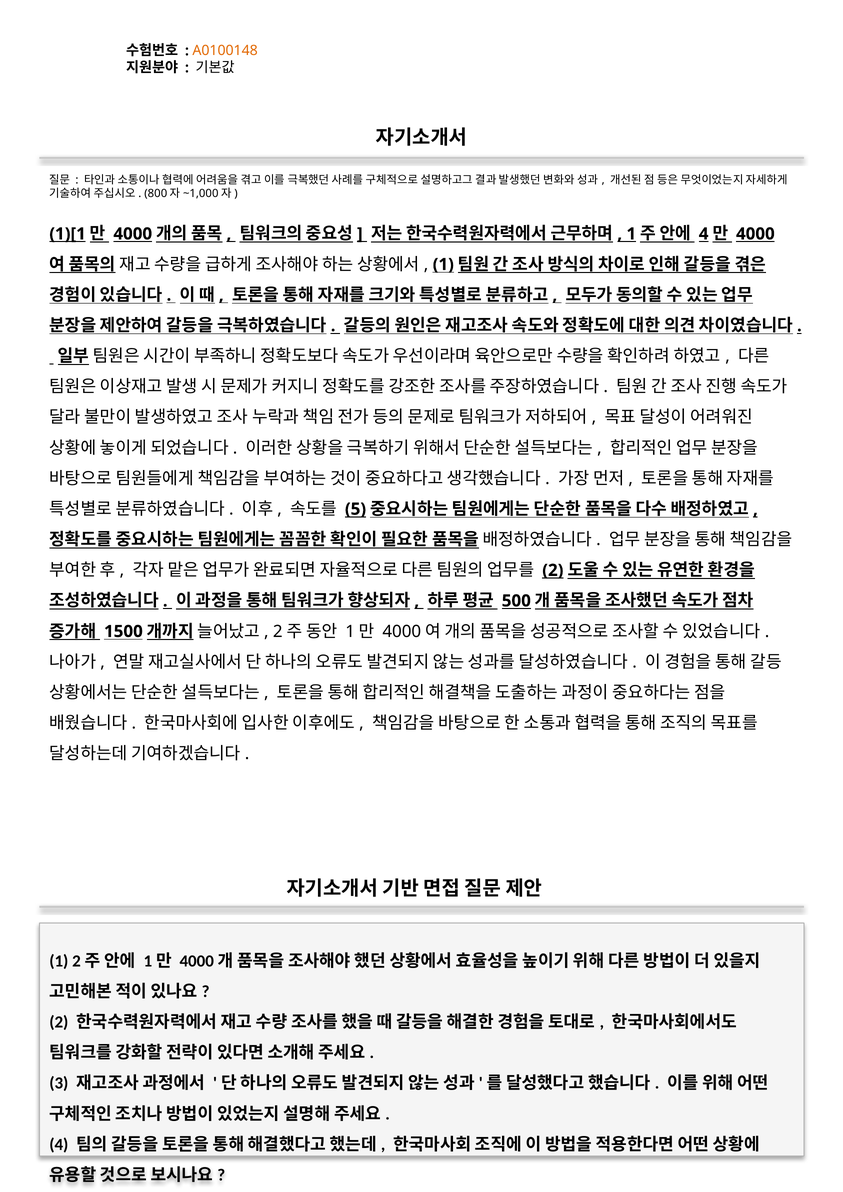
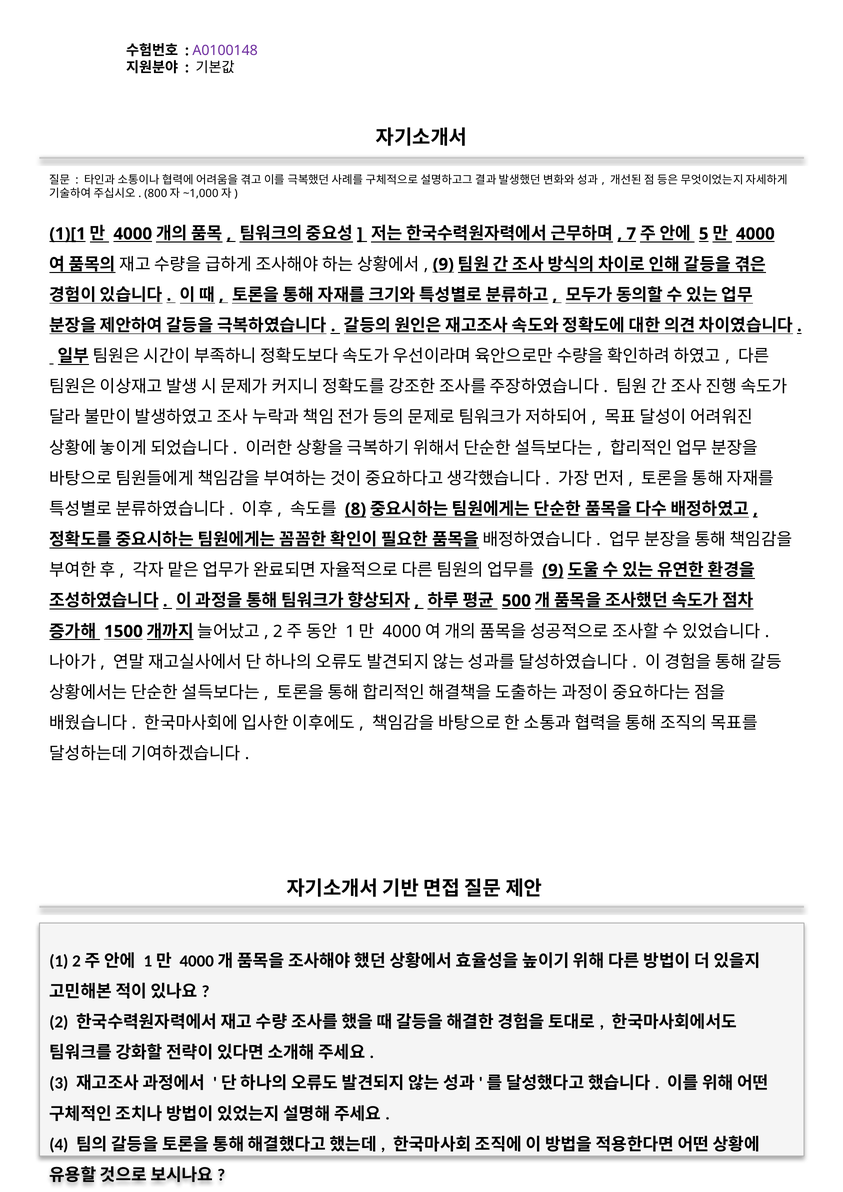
A0100148 colour: orange -> purple
1 at (631, 234): 1 -> 7
4 at (704, 234): 4 -> 5
1 at (443, 265): 1 -> 9
5: 5 -> 8
2 at (553, 570): 2 -> 9
